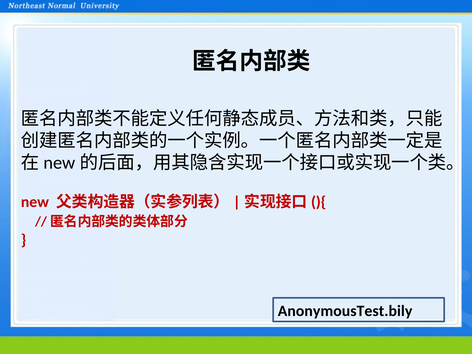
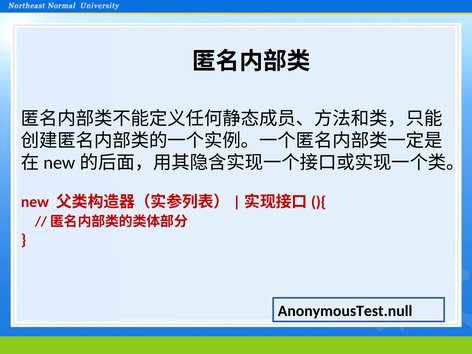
AnonymousTest.bily: AnonymousTest.bily -> AnonymousTest.null
